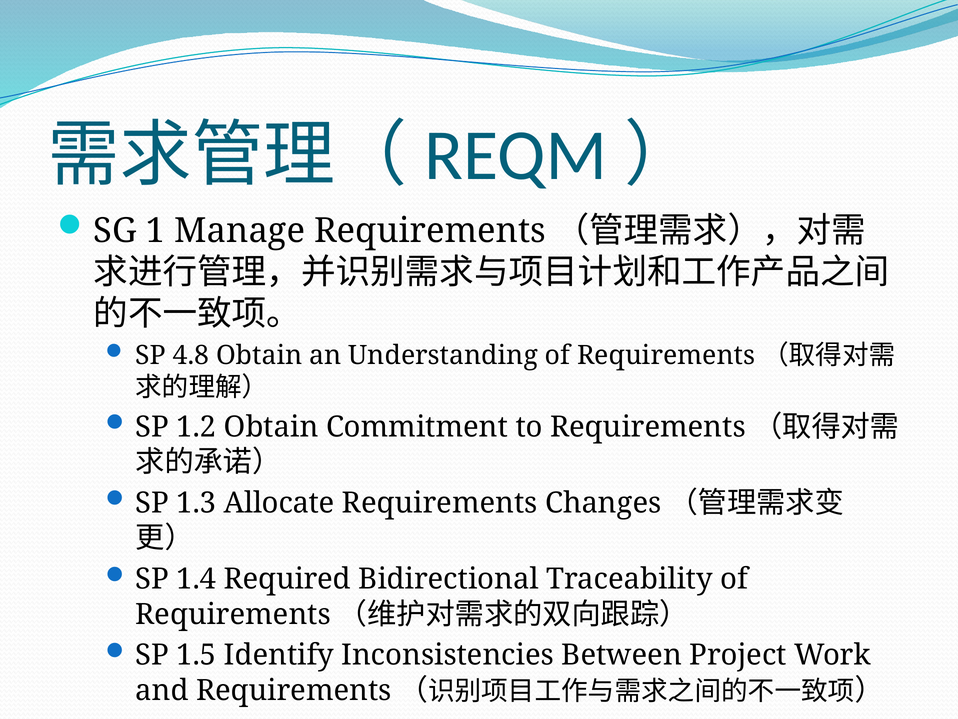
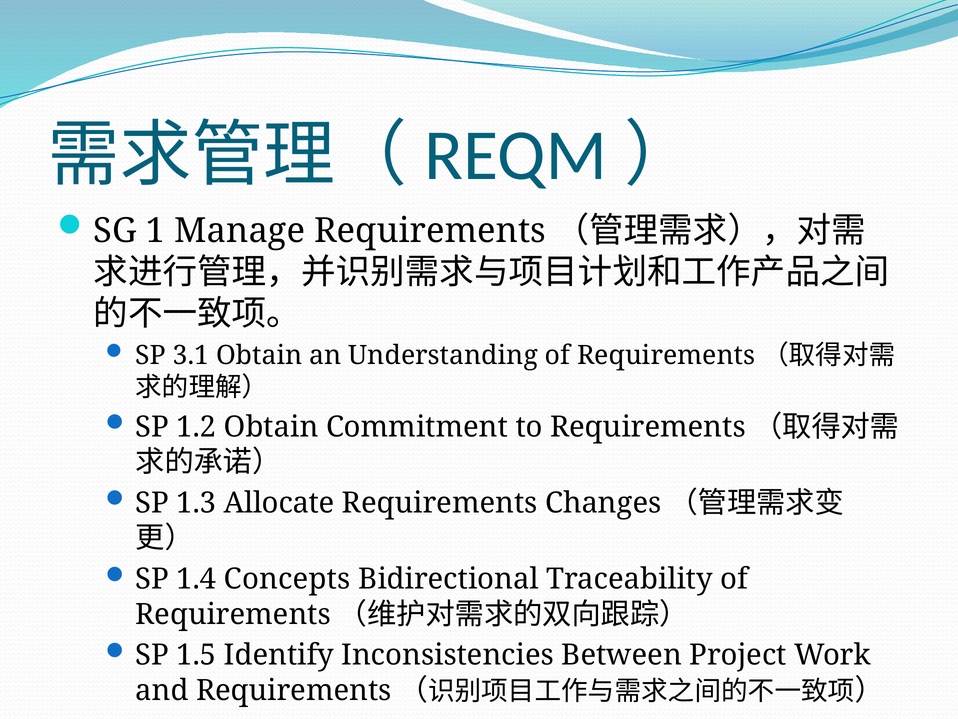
4.8: 4.8 -> 3.1
Required: Required -> Concepts
